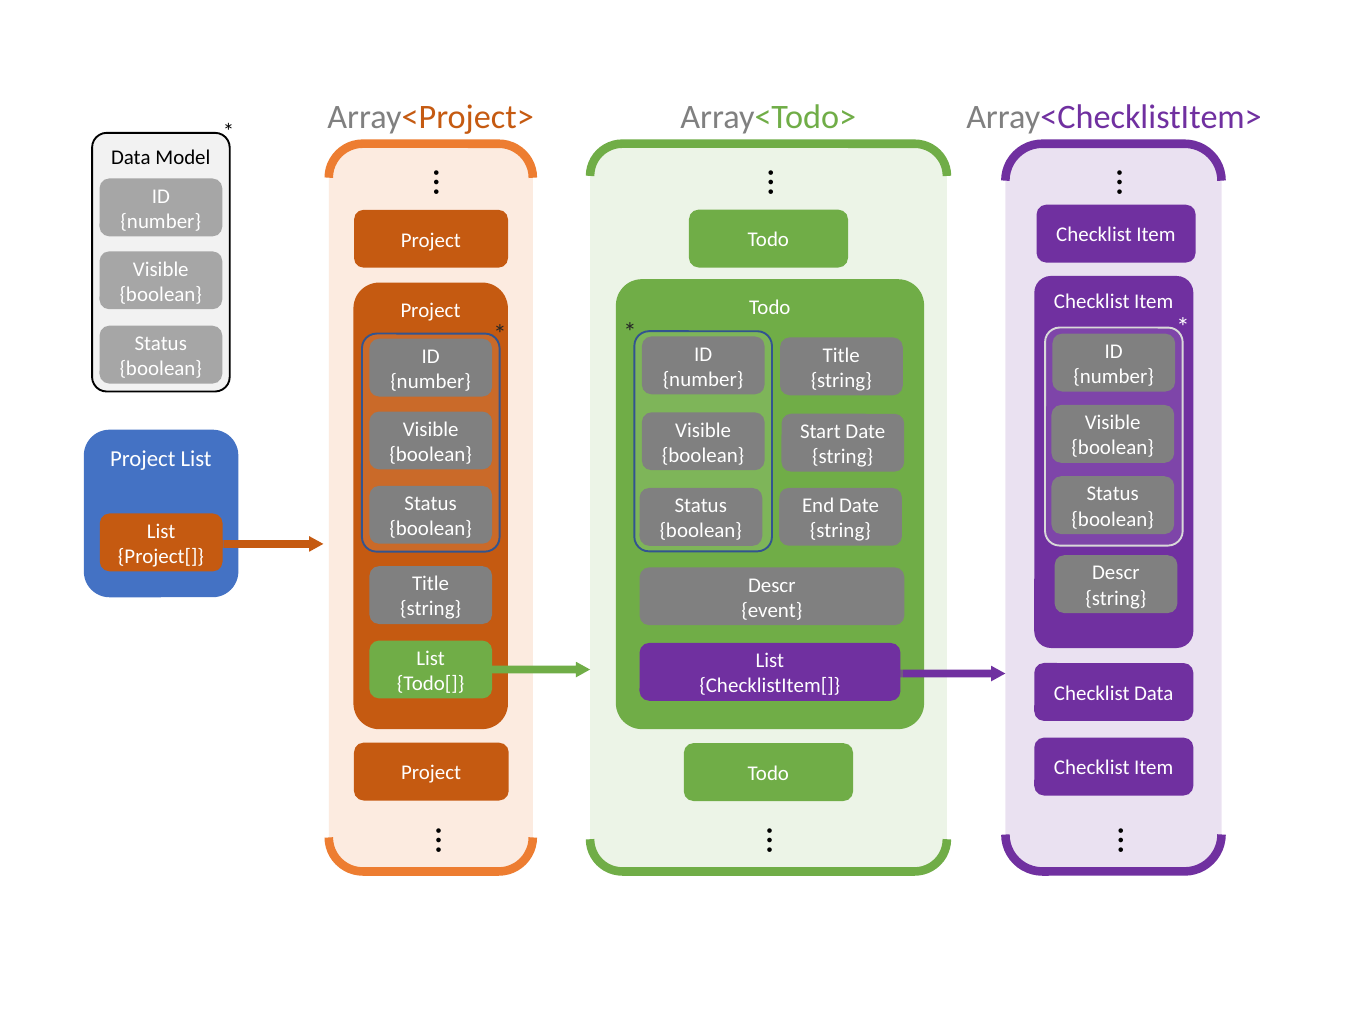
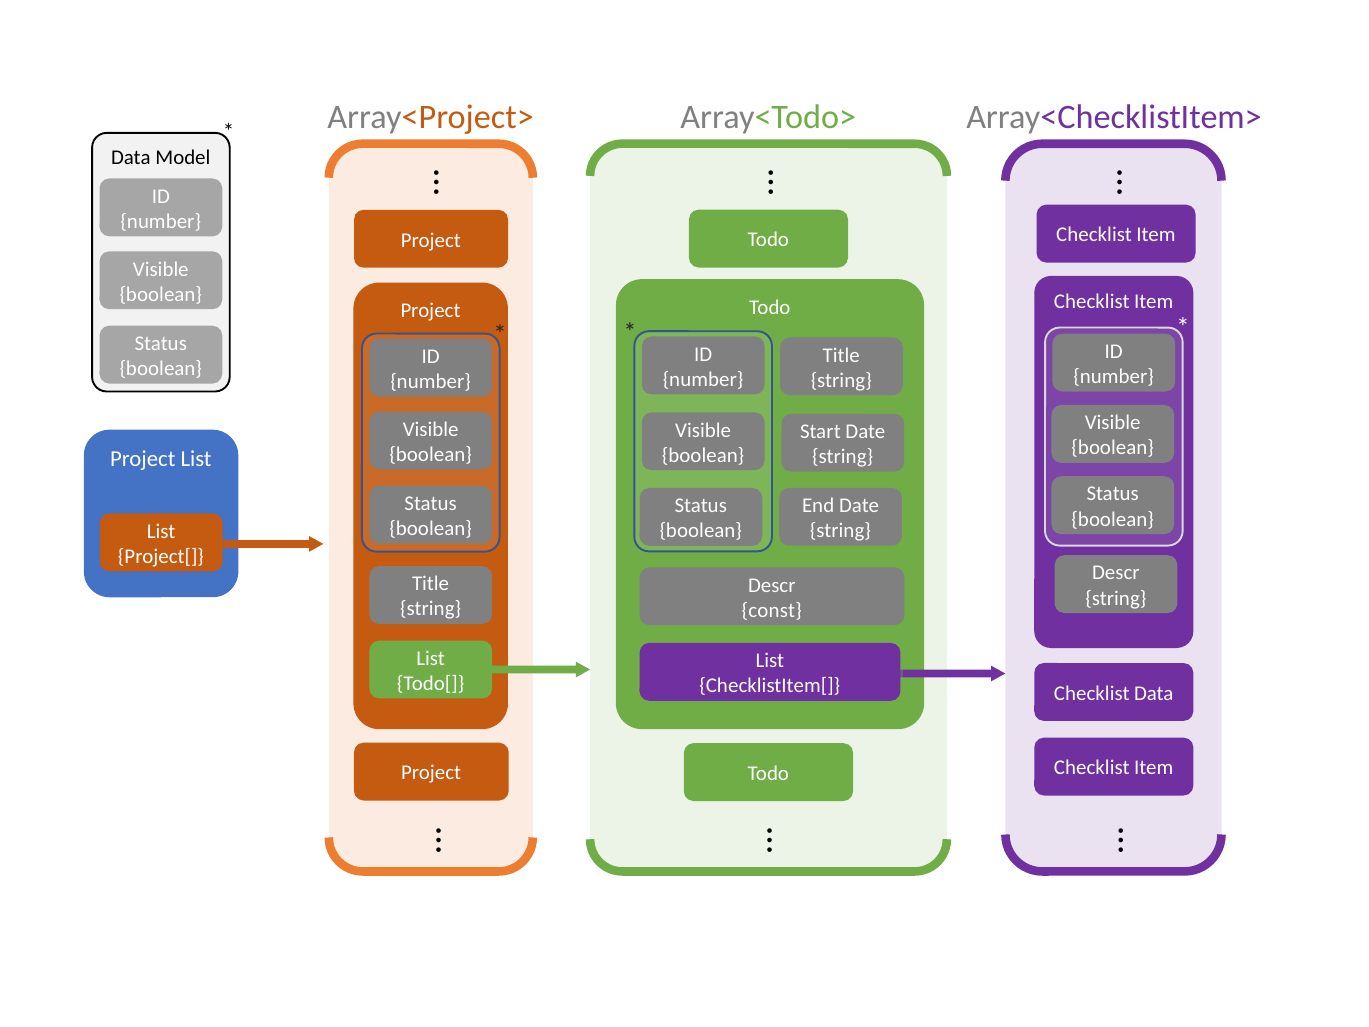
event: event -> const
